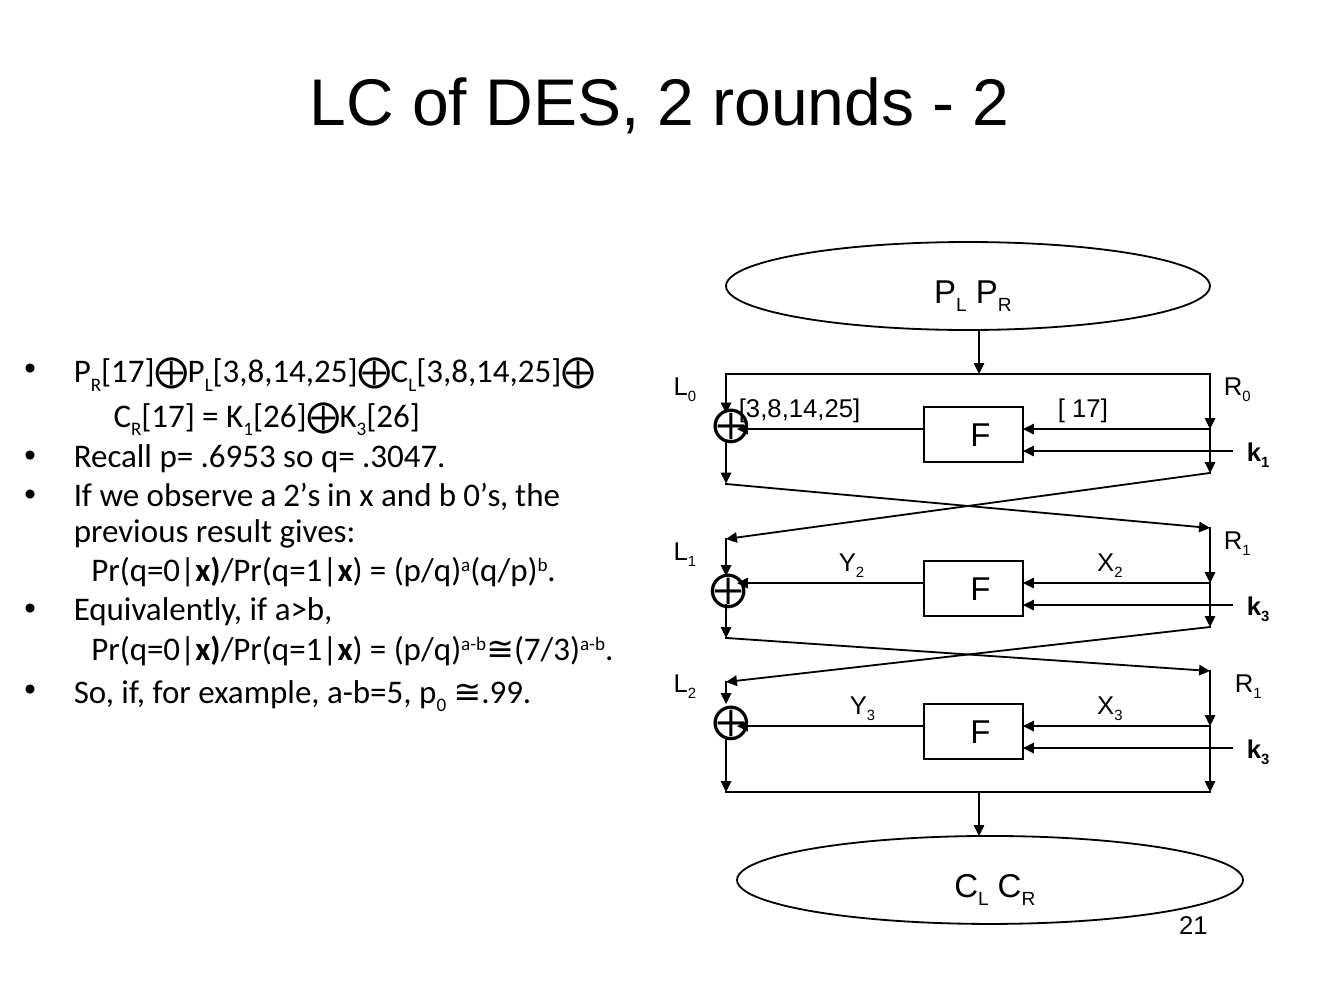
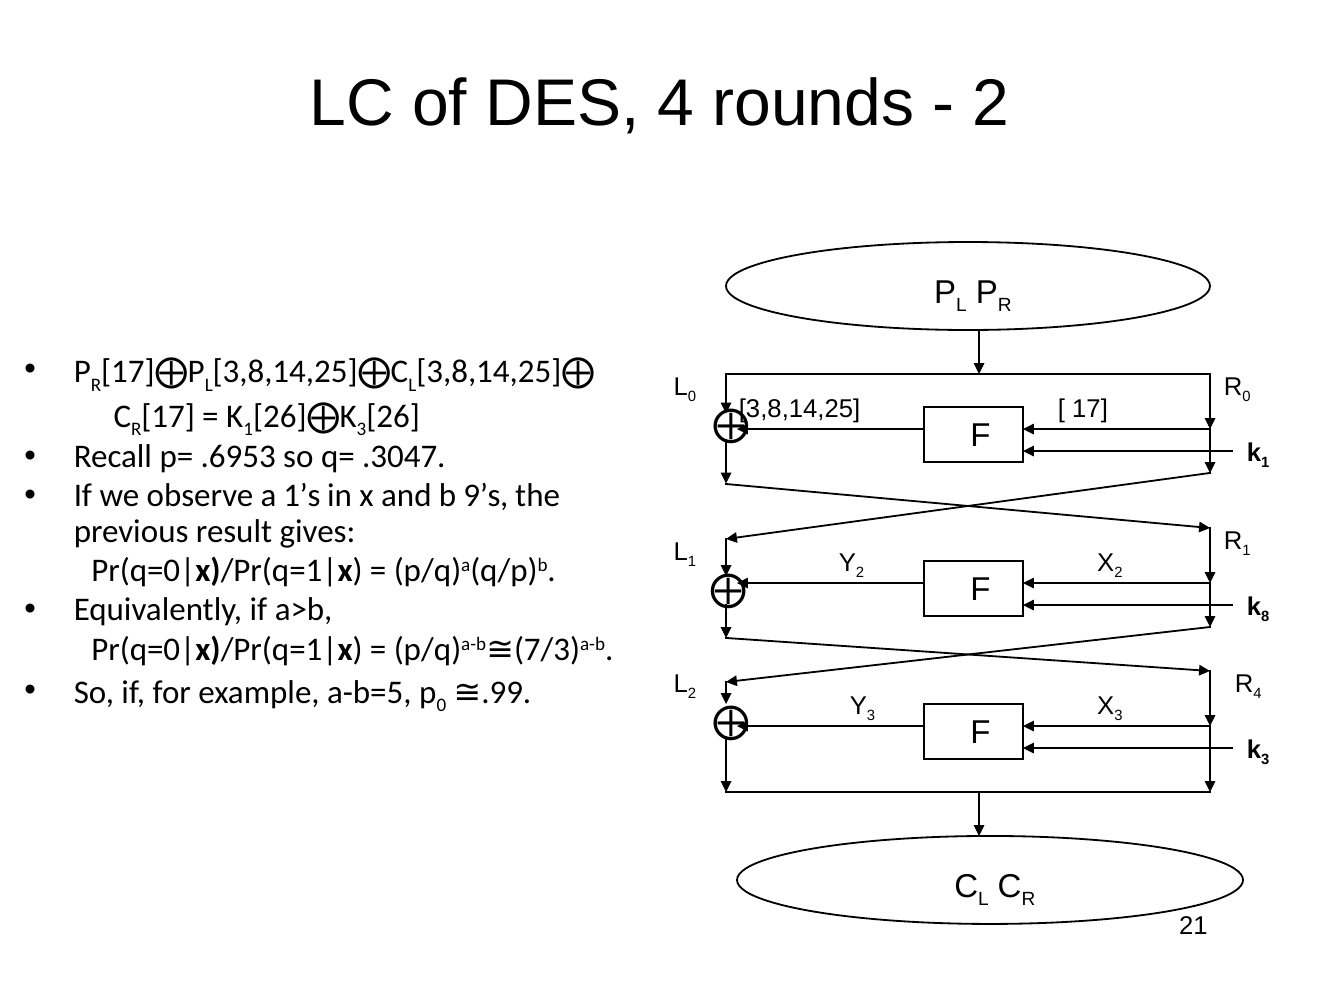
DES 2: 2 -> 4
2’s: 2’s -> 1’s
0’s: 0’s -> 9’s
3 at (1265, 617): 3 -> 8
1 at (1257, 694): 1 -> 4
